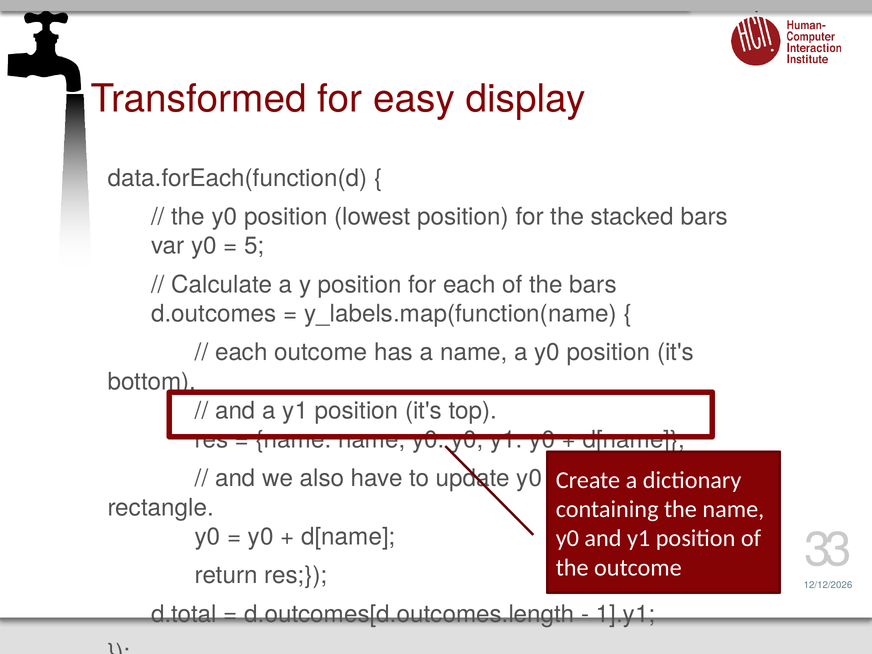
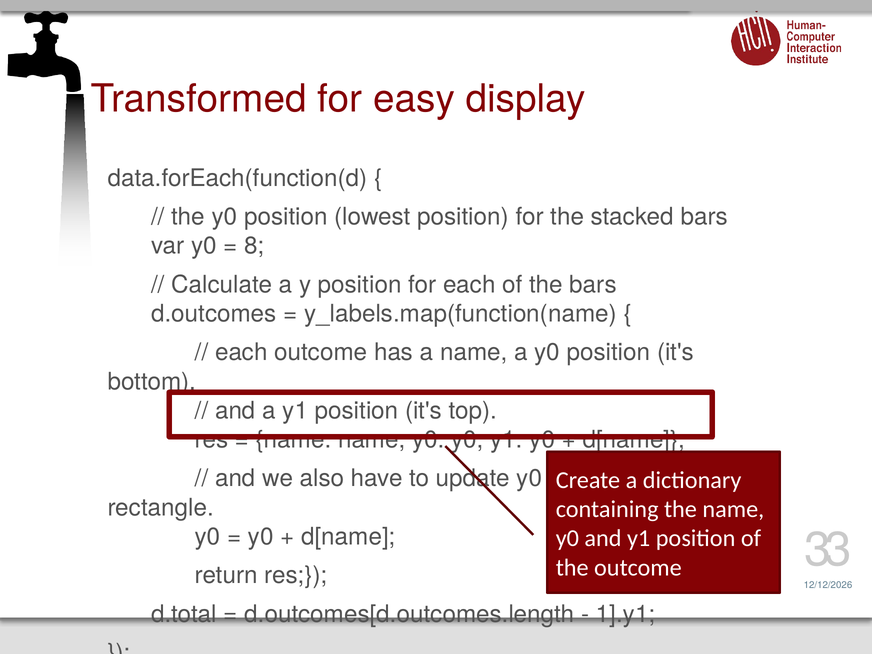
5: 5 -> 8
